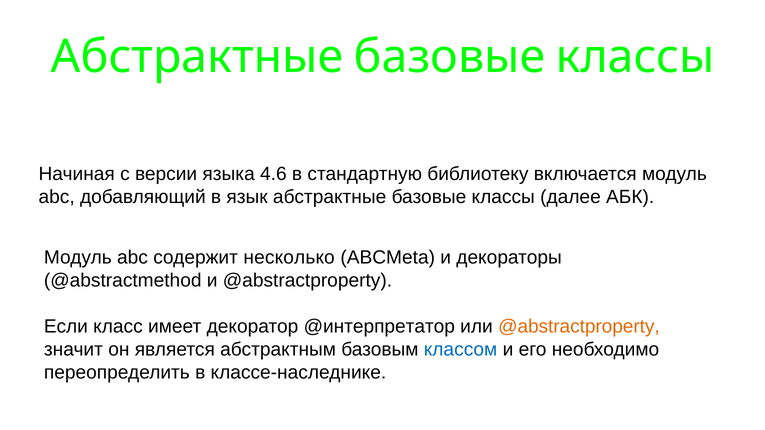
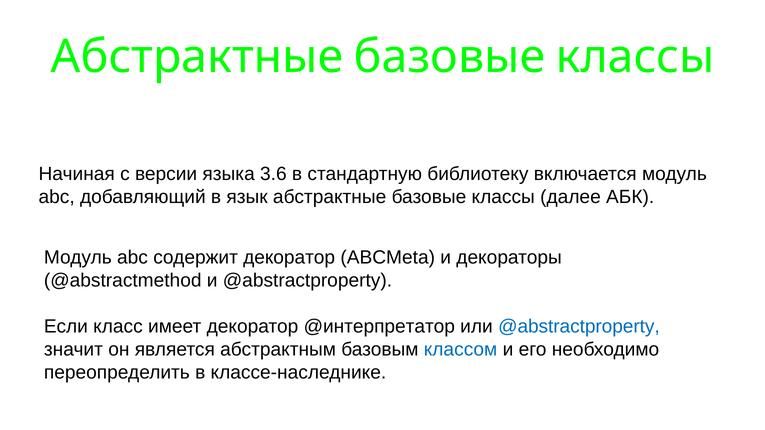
4.6: 4.6 -> 3.6
содержит несколько: несколько -> декоратор
@abstractproperty at (579, 327) colour: orange -> blue
